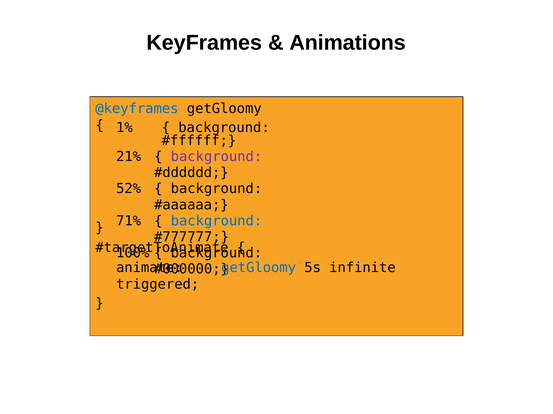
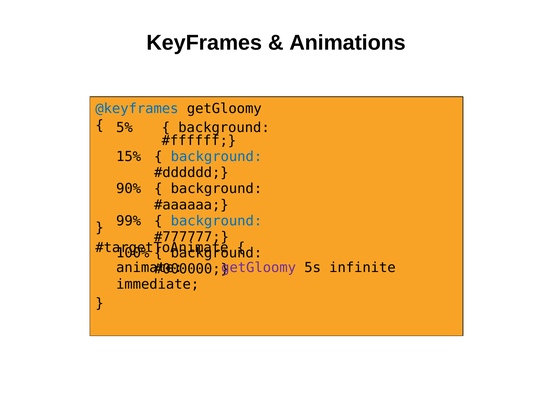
1%: 1% -> 5%
21%: 21% -> 15%
background at (216, 157) colour: purple -> blue
52%: 52% -> 90%
71%: 71% -> 99%
getGloomy at (259, 268) colour: blue -> purple
triggered: triggered -> immediate
